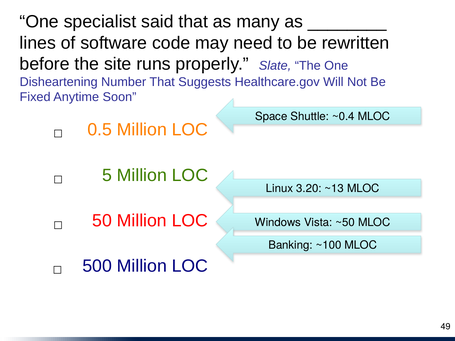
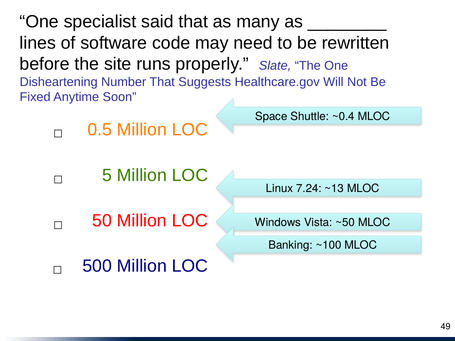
3.20: 3.20 -> 7.24
